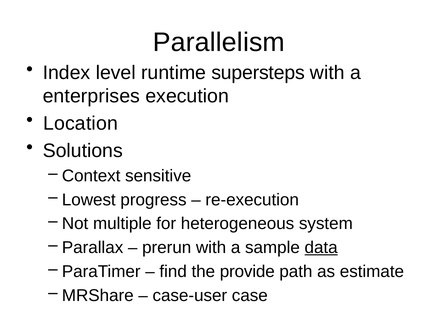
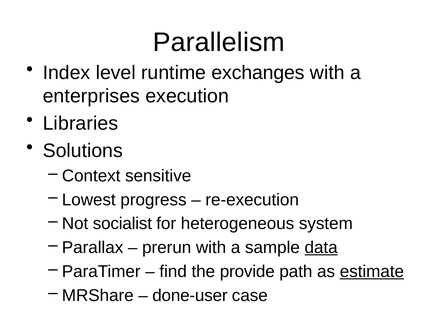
supersteps: supersteps -> exchanges
Location: Location -> Libraries
multiple: multiple -> socialist
estimate underline: none -> present
case-user: case-user -> done-user
